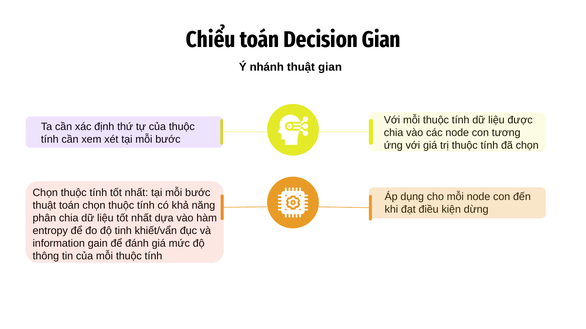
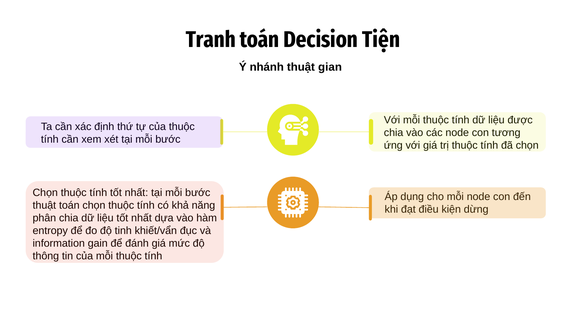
Chiểu: Chiểu -> Tranh
Decision Gian: Gian -> Tiện
